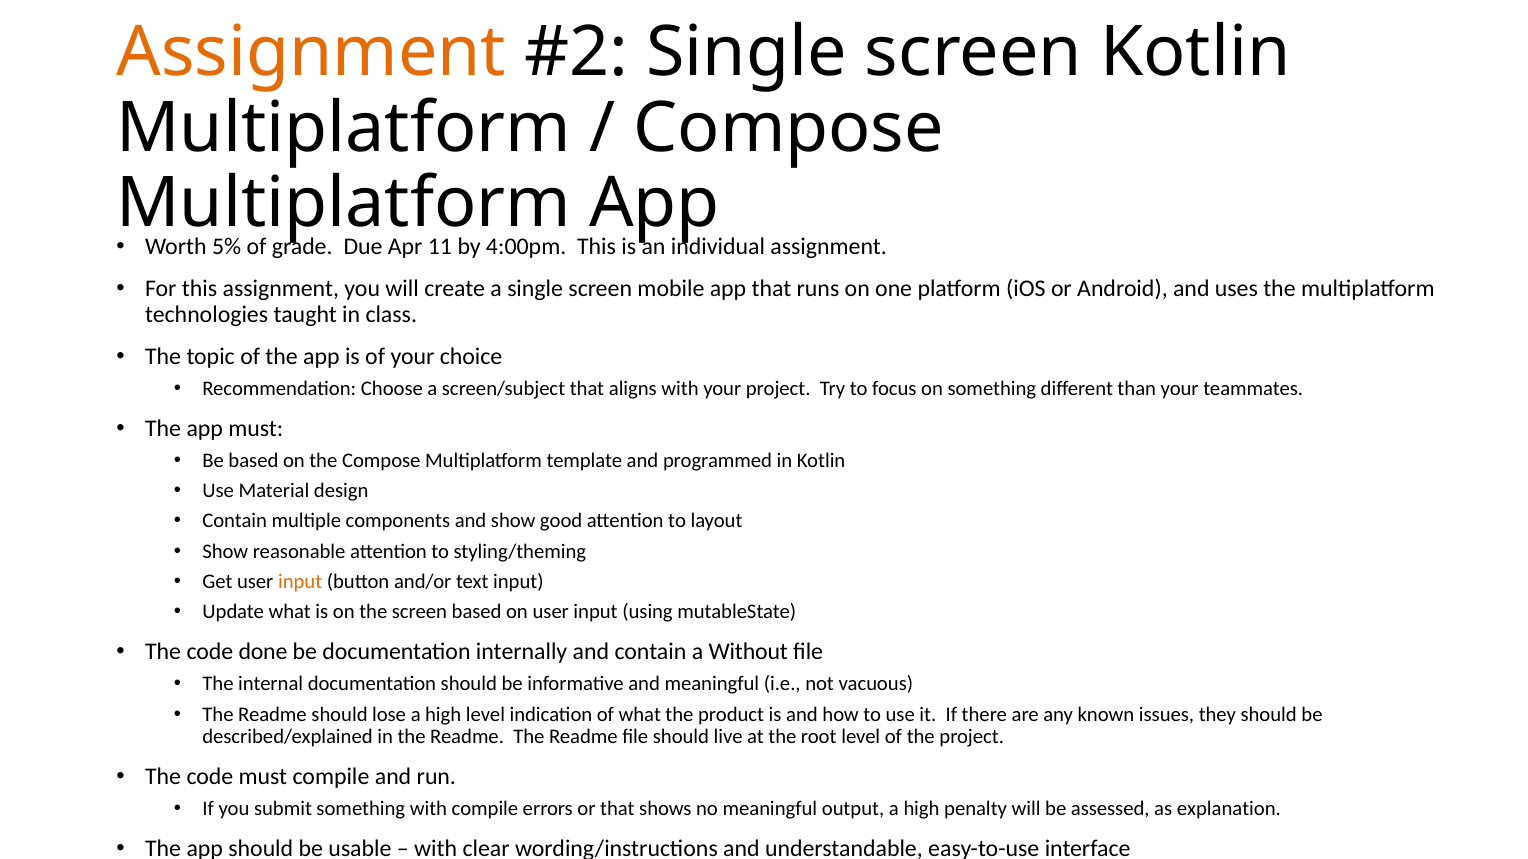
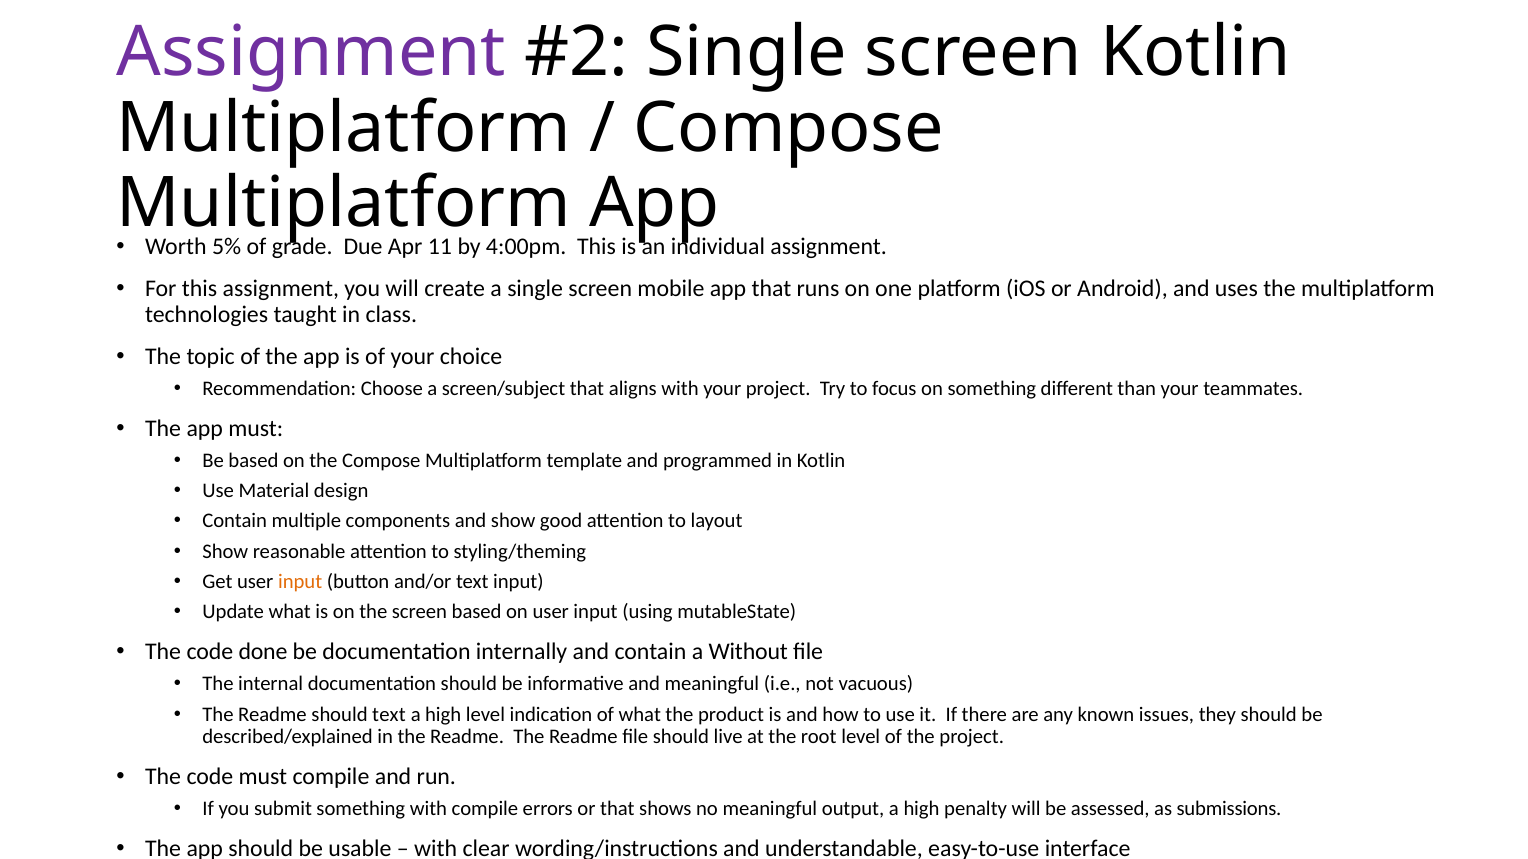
Assignment at (311, 53) colour: orange -> purple
should lose: lose -> text
explanation: explanation -> submissions
